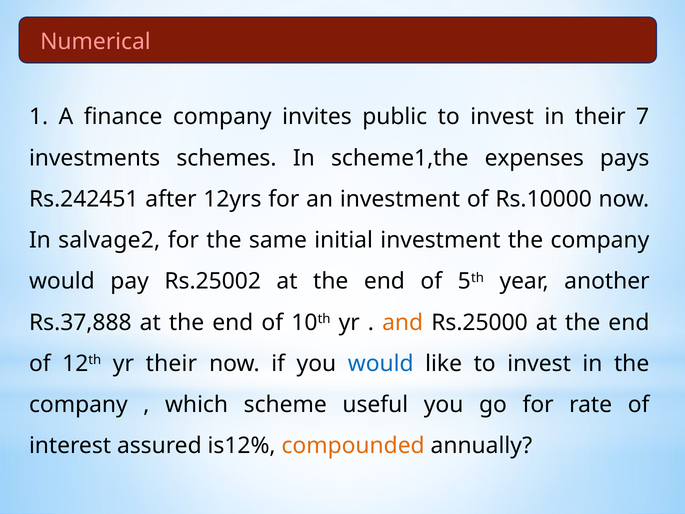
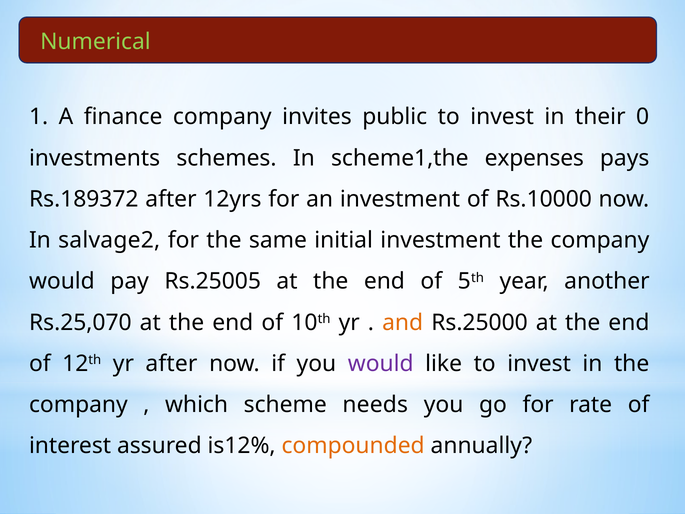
Numerical colour: pink -> light green
7: 7 -> 0
Rs.242451: Rs.242451 -> Rs.189372
Rs.25002: Rs.25002 -> Rs.25005
Rs.37,888: Rs.37,888 -> Rs.25,070
yr their: their -> after
would at (381, 363) colour: blue -> purple
useful: useful -> needs
